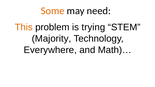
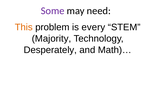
Some colour: orange -> purple
trying: trying -> every
Everywhere: Everywhere -> Desperately
